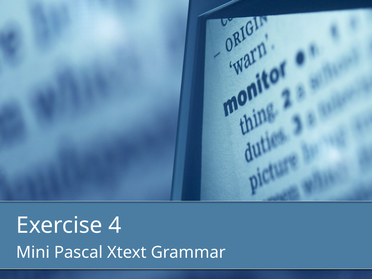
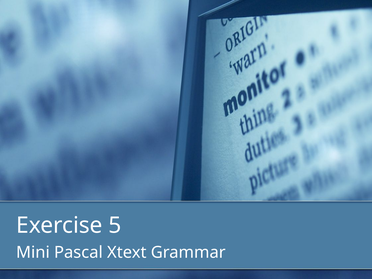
4: 4 -> 5
